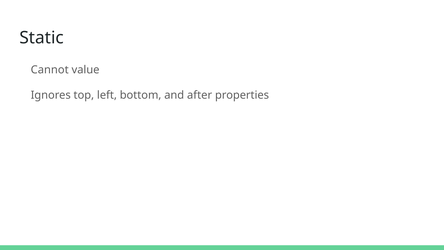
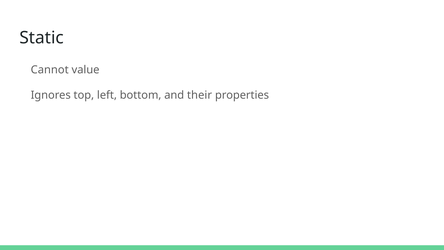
after: after -> their
